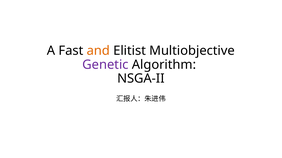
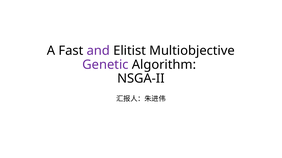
and colour: orange -> purple
